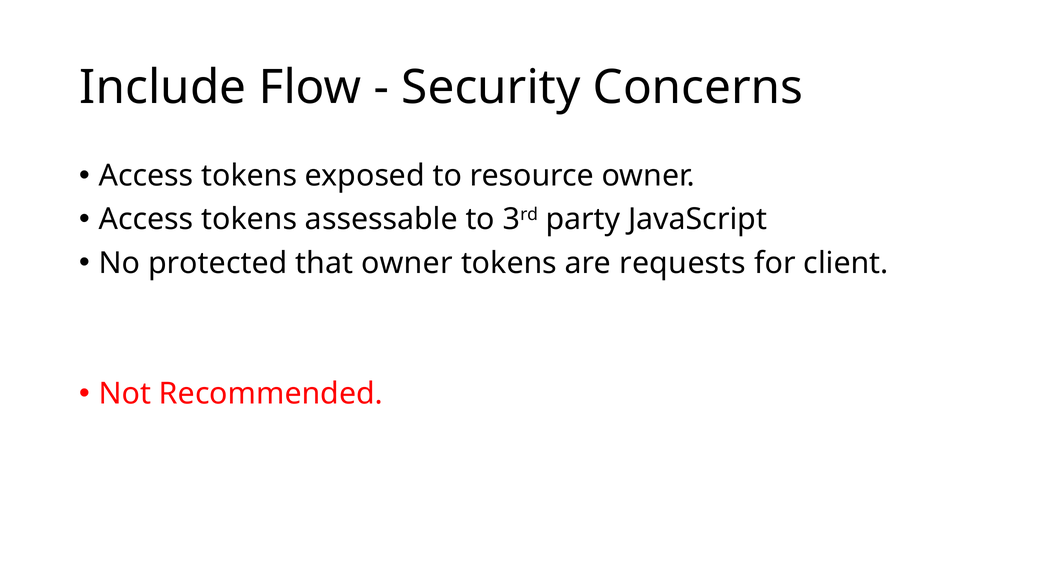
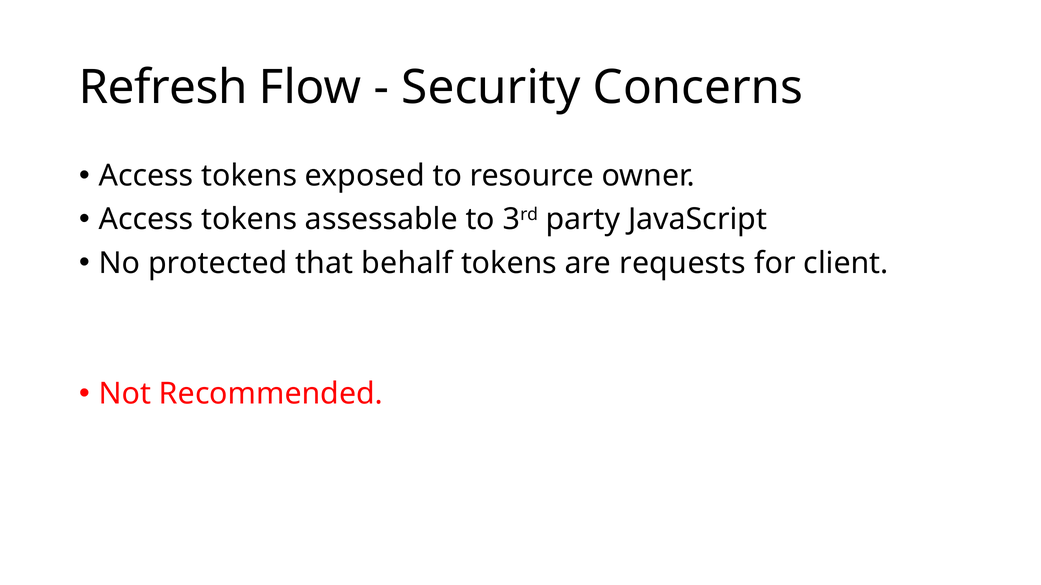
Include: Include -> Refresh
that owner: owner -> behalf
